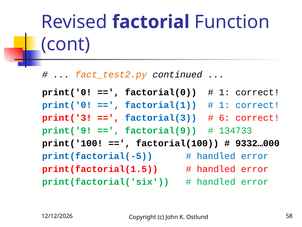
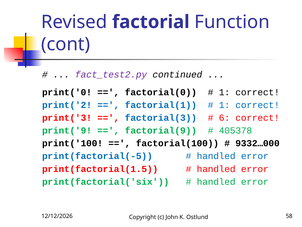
fact_test2.py colour: orange -> purple
print('0 at (67, 105): print('0 -> print('2
134733: 134733 -> 405378
